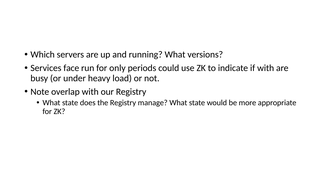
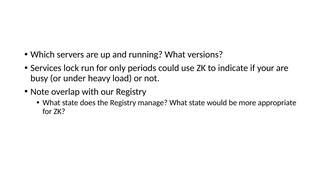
face: face -> lock
if with: with -> your
